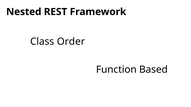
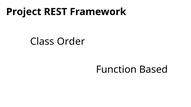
Nested: Nested -> Project
